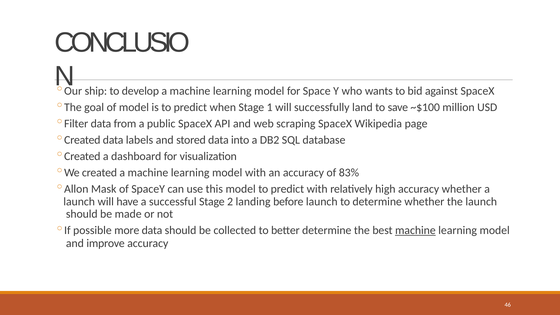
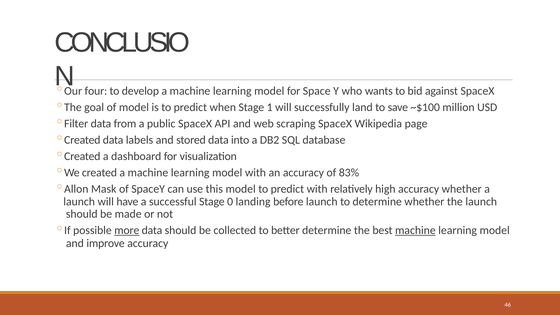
ship: ship -> four
2: 2 -> 0
more underline: none -> present
